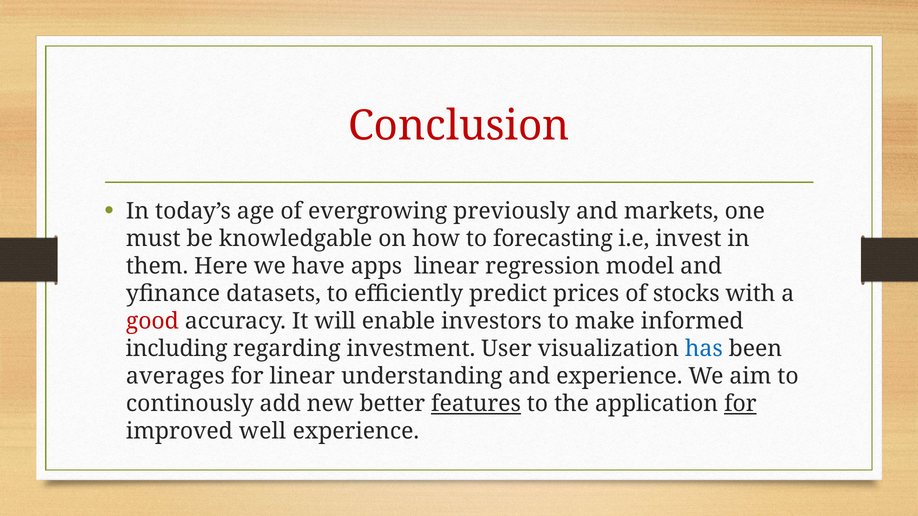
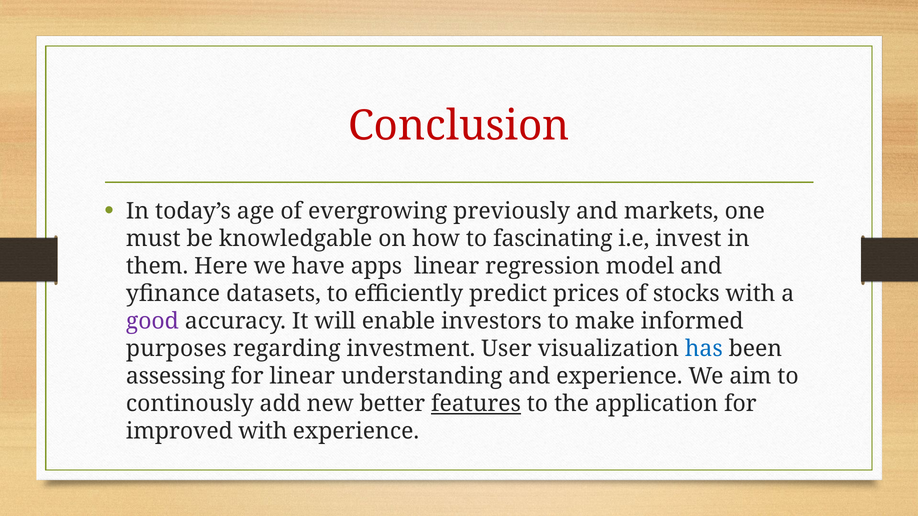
forecasting: forecasting -> fascinating
good colour: red -> purple
including: including -> purposes
averages: averages -> assessing
for at (740, 404) underline: present -> none
improved well: well -> with
